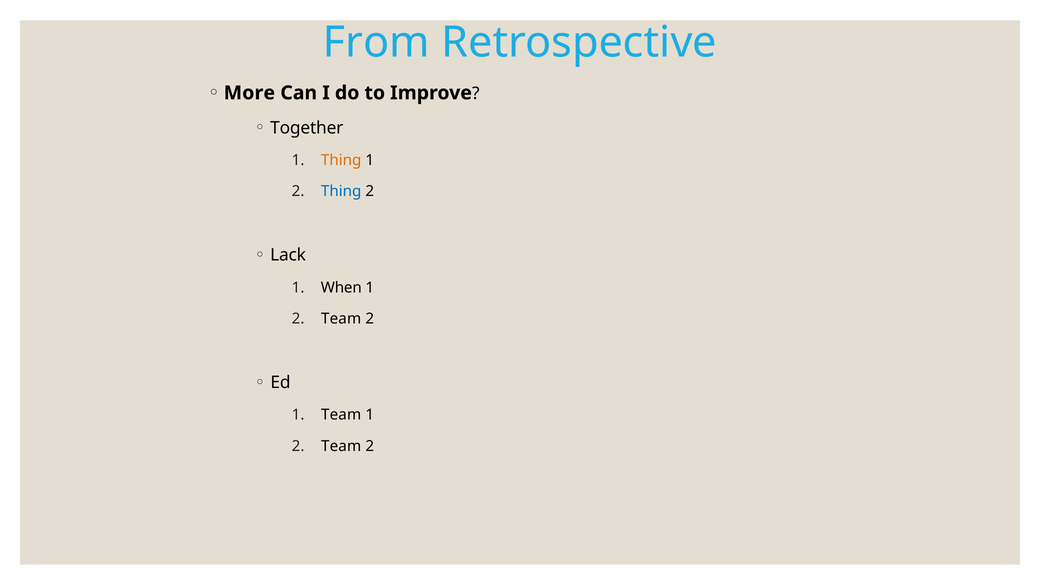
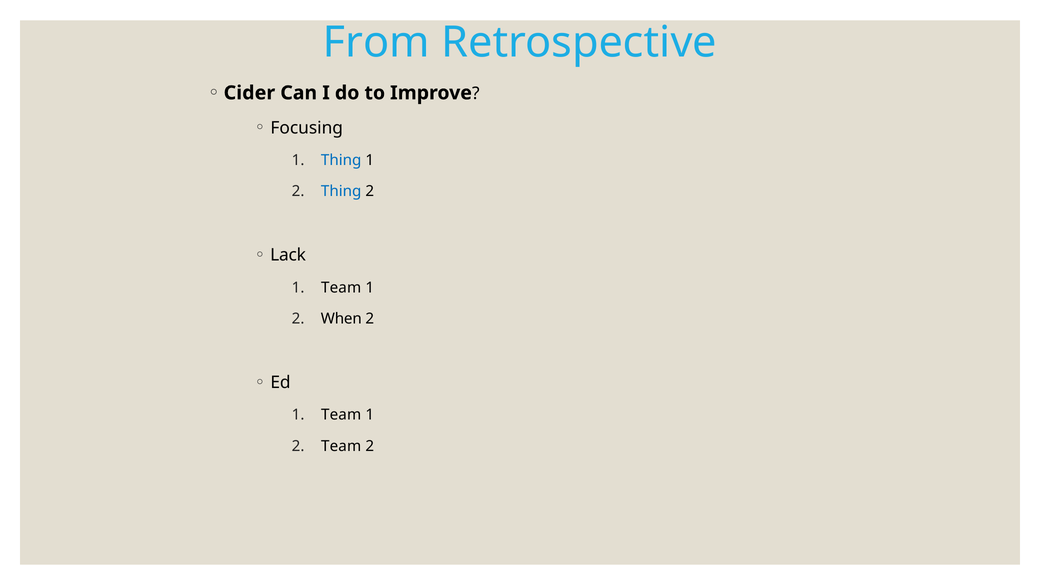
More: More -> Cider
Together: Together -> Focusing
Thing at (341, 160) colour: orange -> blue
When at (341, 288): When -> Team
Team at (341, 319): Team -> When
